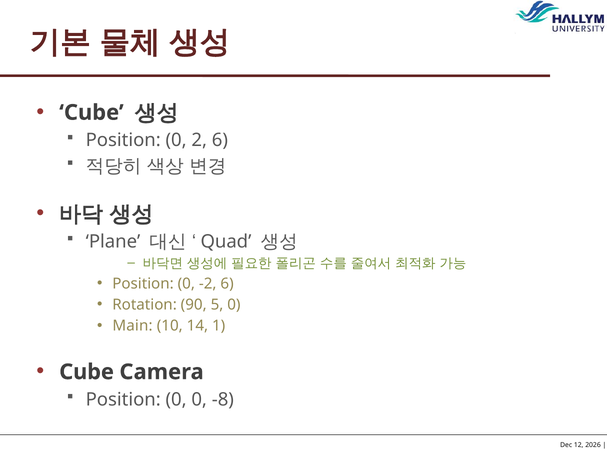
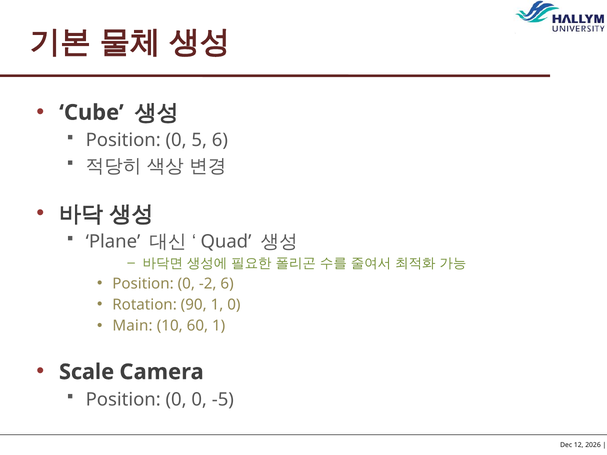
2: 2 -> 5
90 5: 5 -> 1
14: 14 -> 60
Cube at (87, 372): Cube -> Scale
-8: -8 -> -5
